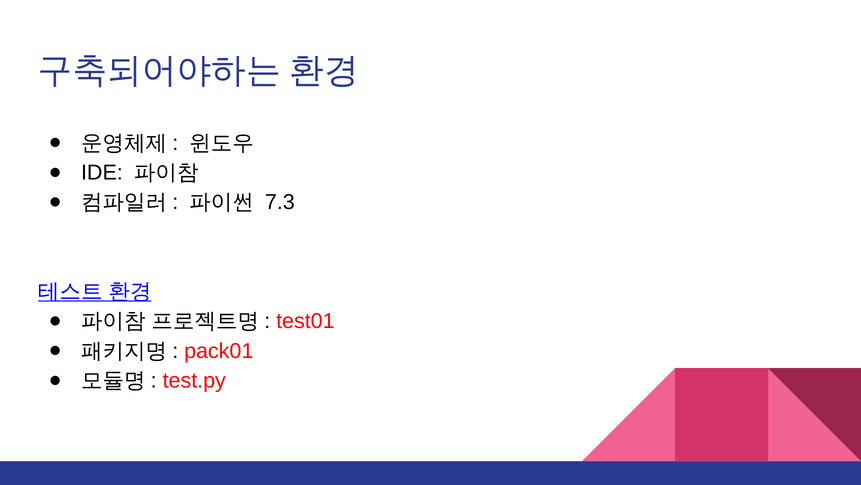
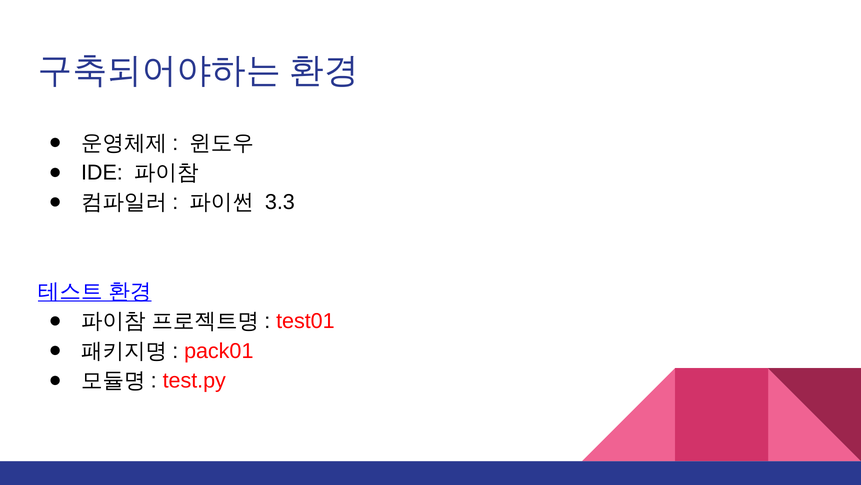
7.3: 7.3 -> 3.3
